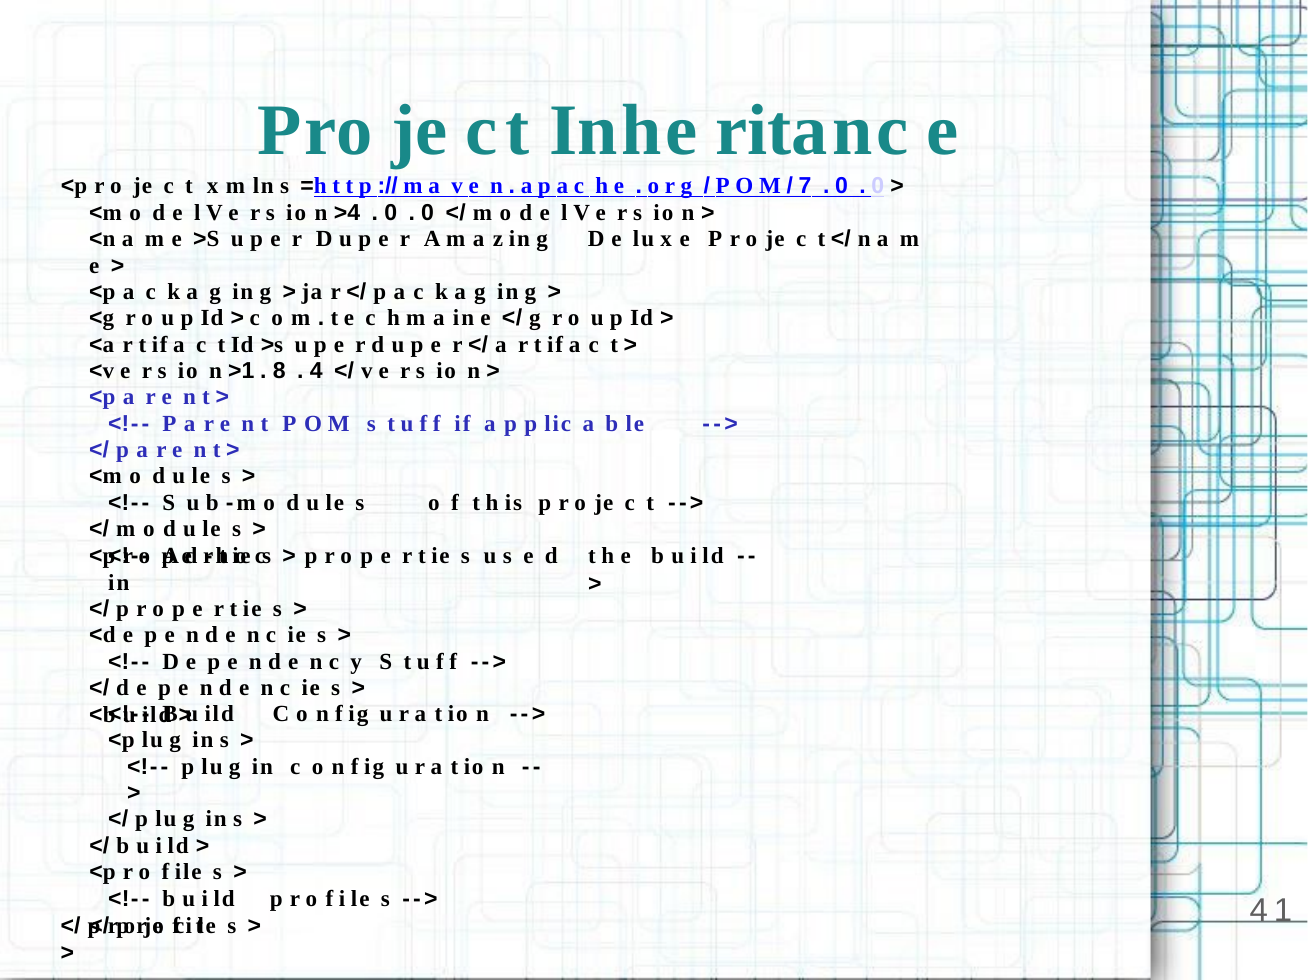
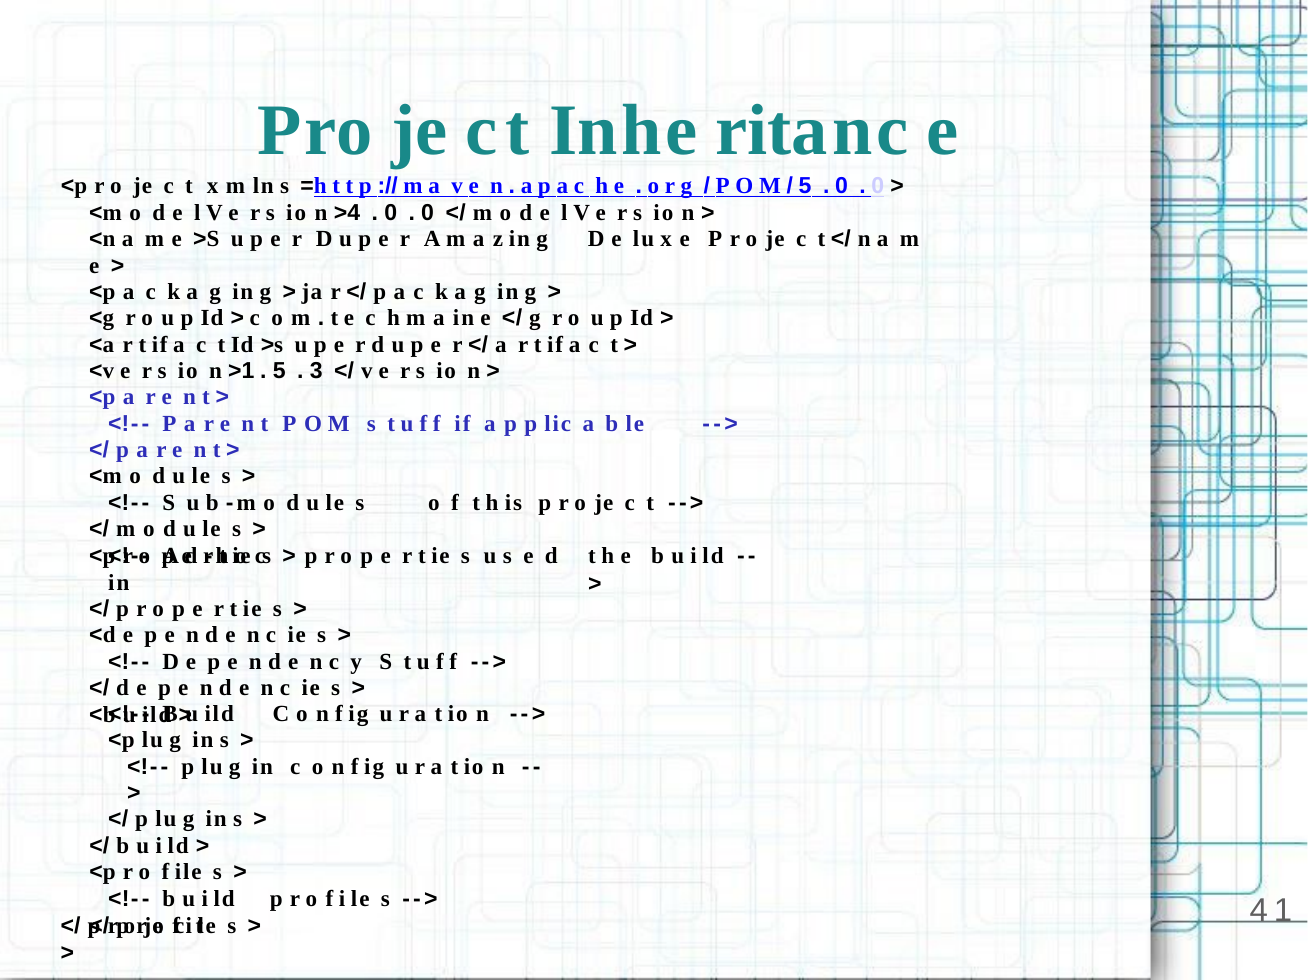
7 at (805, 186): 7 -> 5
8 at (279, 371): 8 -> 5
4: 4 -> 3
